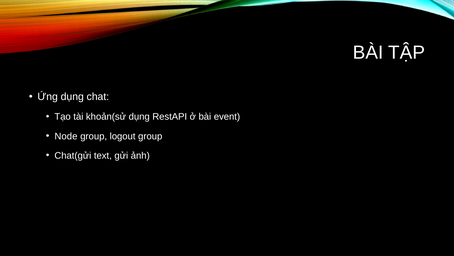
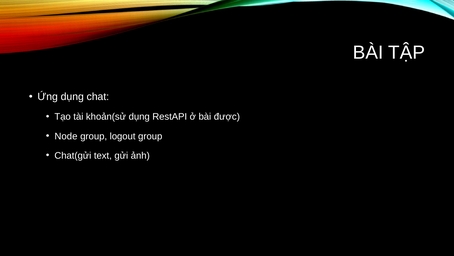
event: event -> được
